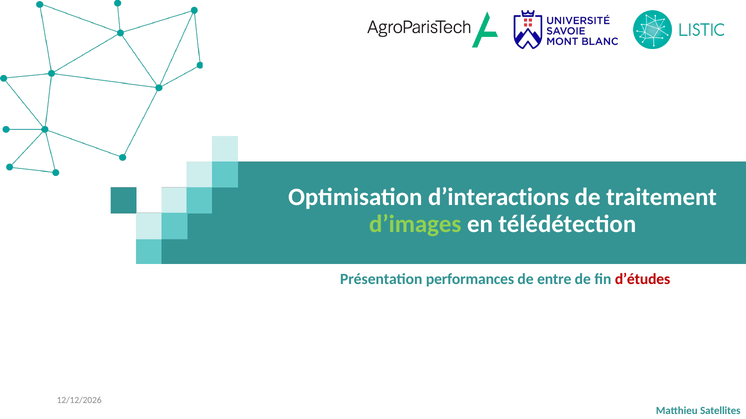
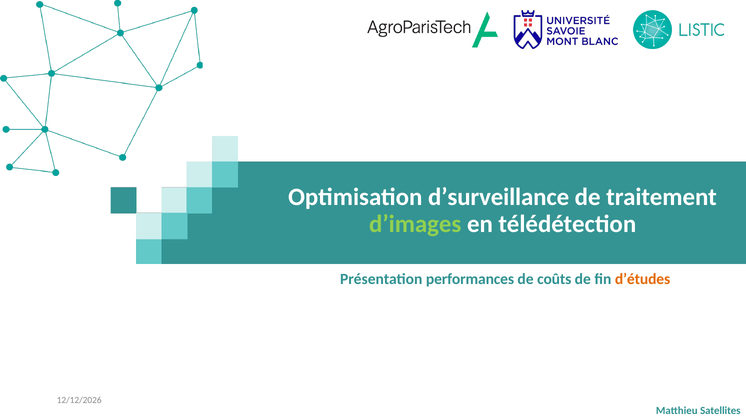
d’interactions: d’interactions -> d’surveillance
entre: entre -> coûts
d’études colour: red -> orange
